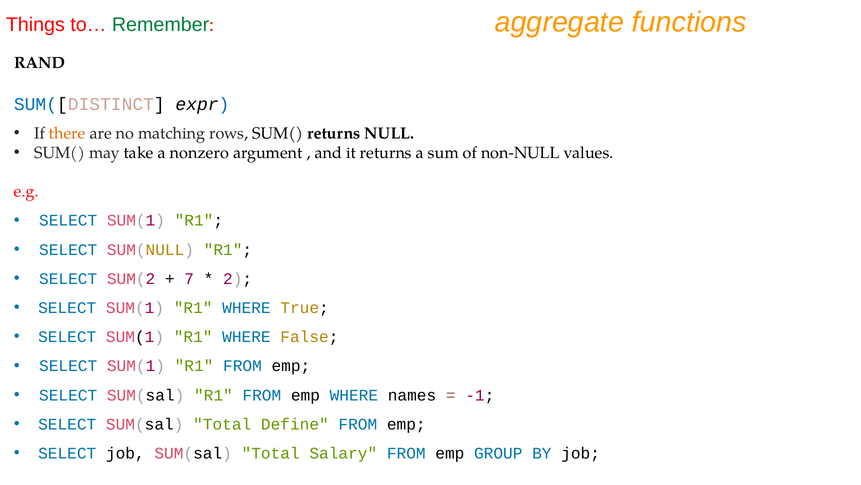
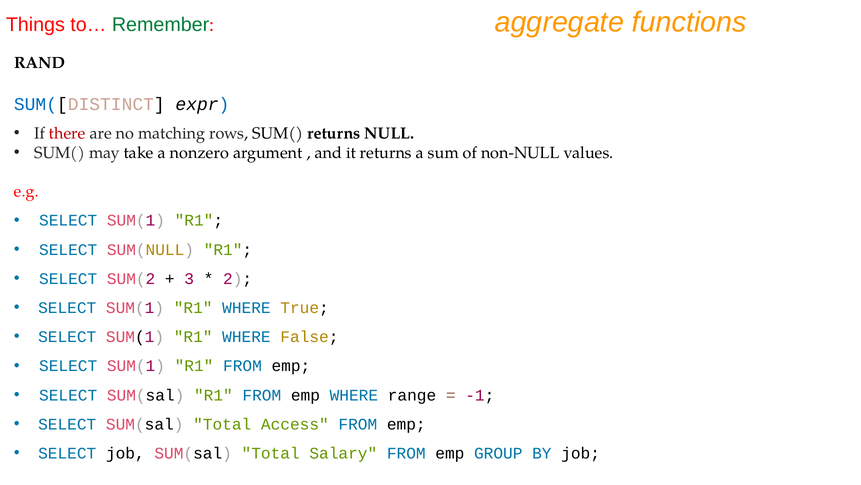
there colour: orange -> red
7: 7 -> 3
names: names -> range
Define: Define -> Access
